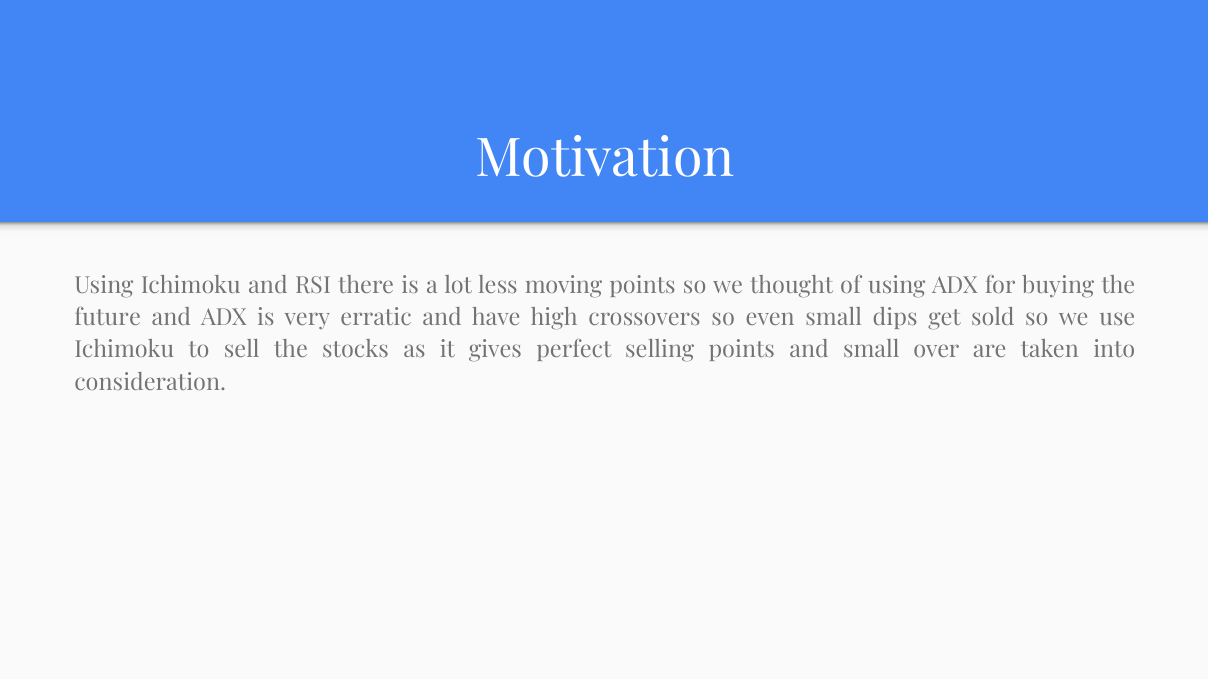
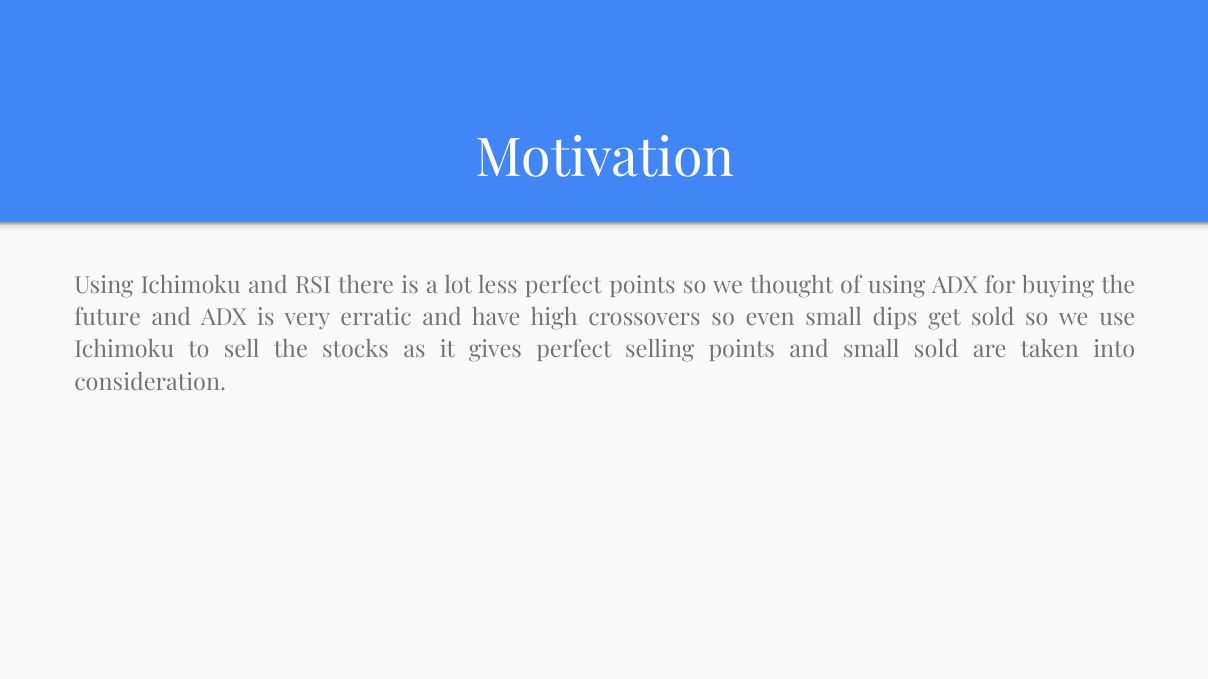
less moving: moving -> perfect
small over: over -> sold
